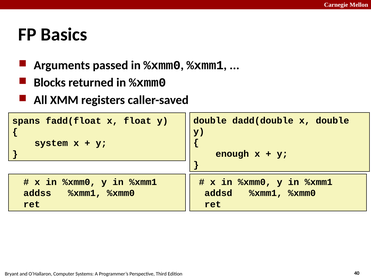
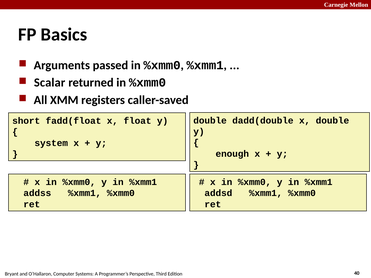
Blocks: Blocks -> Scalar
spans: spans -> short
